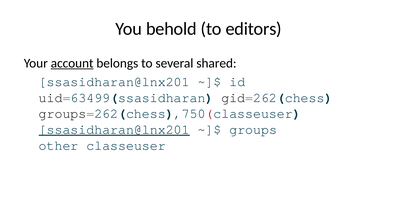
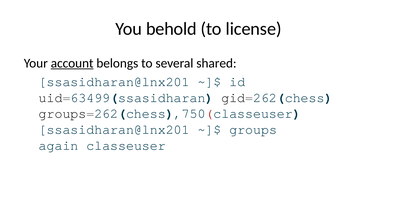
editors: editors -> license
ssasidharan@lnx201 at (114, 129) underline: present -> none
other: other -> again
